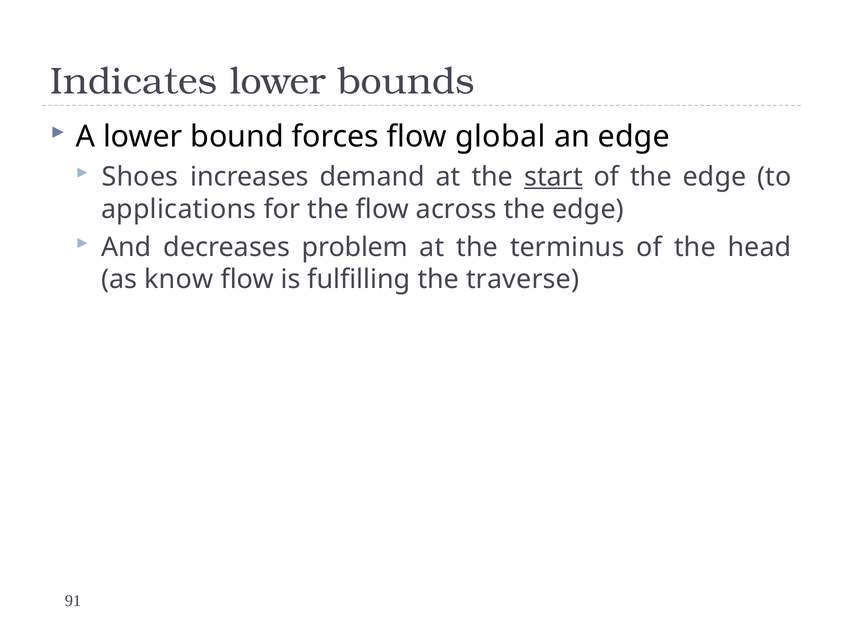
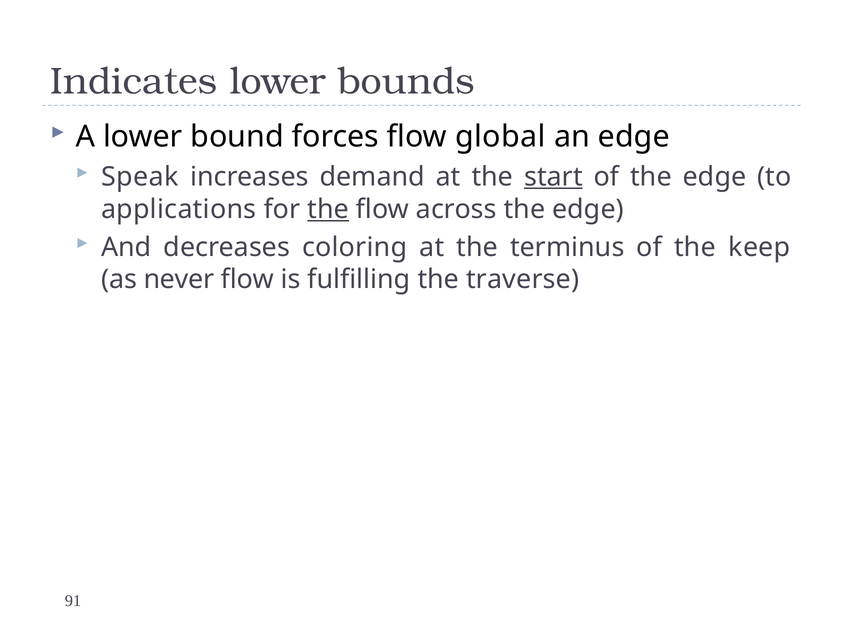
Shoes: Shoes -> Speak
the at (328, 209) underline: none -> present
problem: problem -> coloring
head: head -> keep
know: know -> never
